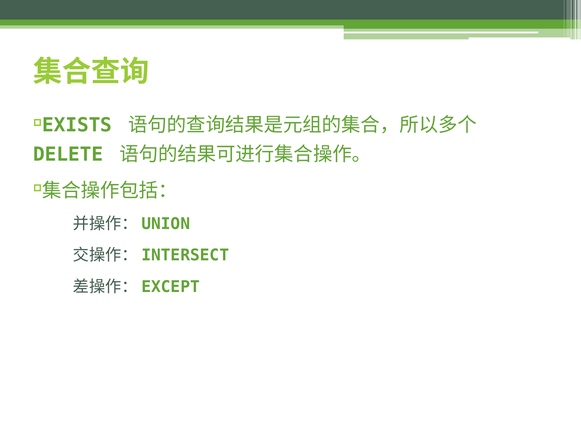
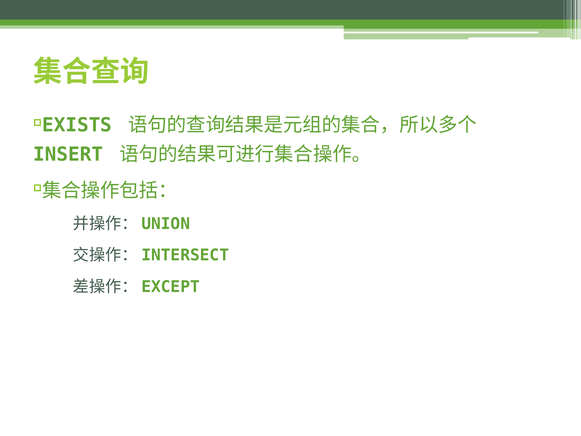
DELETE: DELETE -> INSERT
